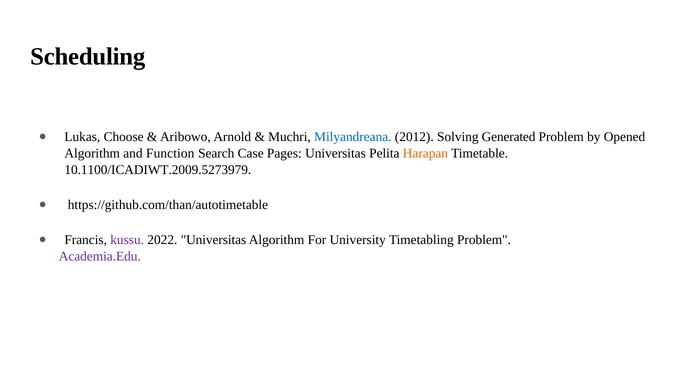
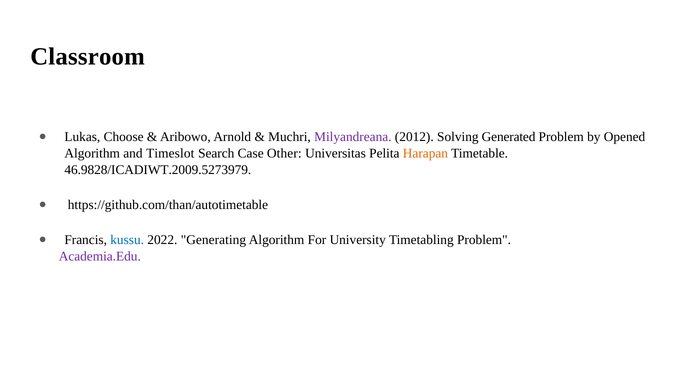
Scheduling: Scheduling -> Classroom
Milyandreana colour: blue -> purple
Function: Function -> Timeslot
Pages: Pages -> Other
10.1100/ICADIWT.2009.5273979: 10.1100/ICADIWT.2009.5273979 -> 46.9828/ICADIWT.2009.5273979
kussu colour: purple -> blue
2022 Universitas: Universitas -> Generating
